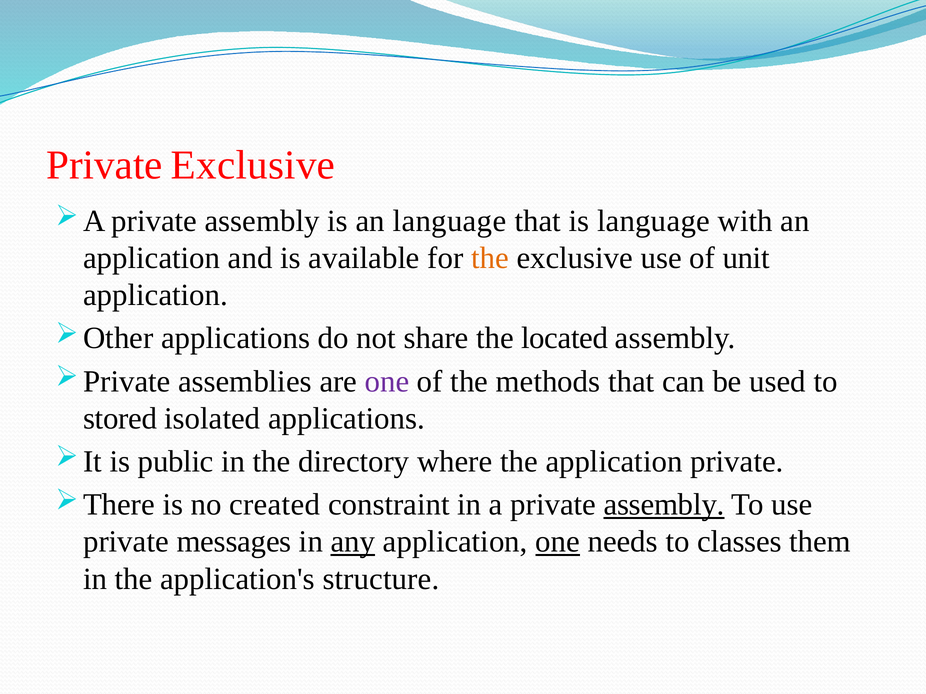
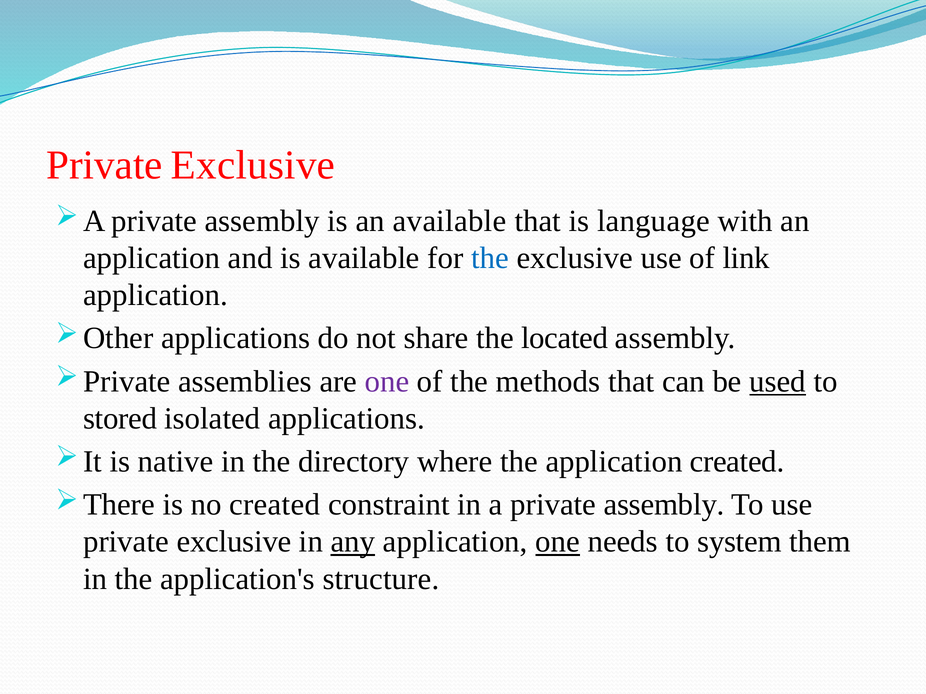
an language: language -> available
the at (490, 258) colour: orange -> blue
unit: unit -> link
used underline: none -> present
public: public -> native
application private: private -> created
assembly at (664, 505) underline: present -> none
messages at (234, 542): messages -> exclusive
classes: classes -> system
